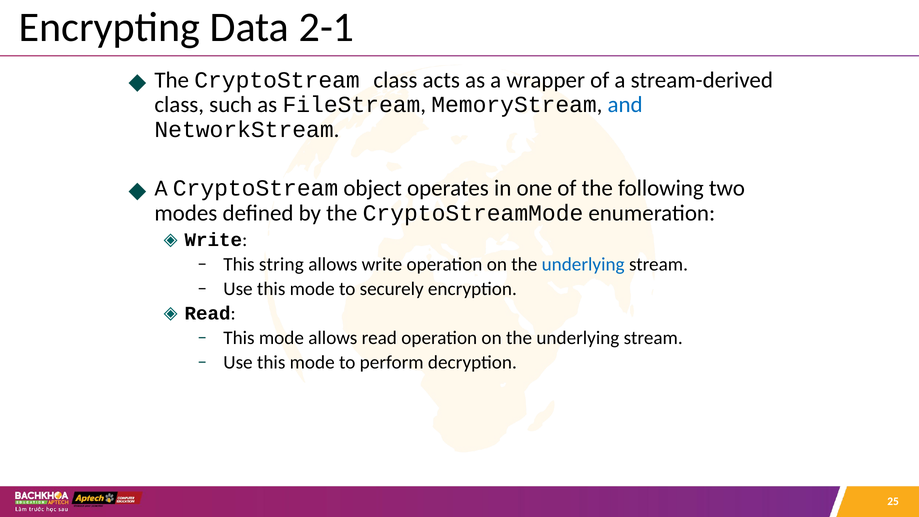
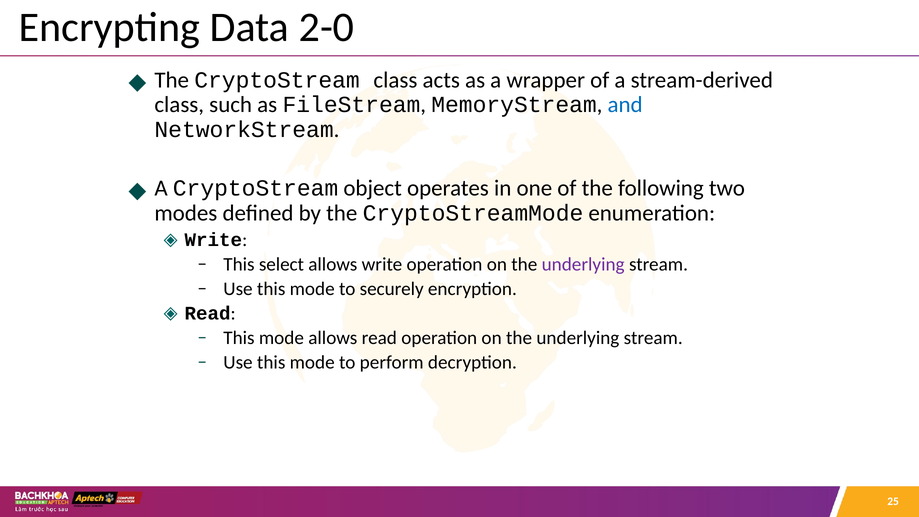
2-1: 2-1 -> 2-0
string: string -> select
underlying at (583, 264) colour: blue -> purple
